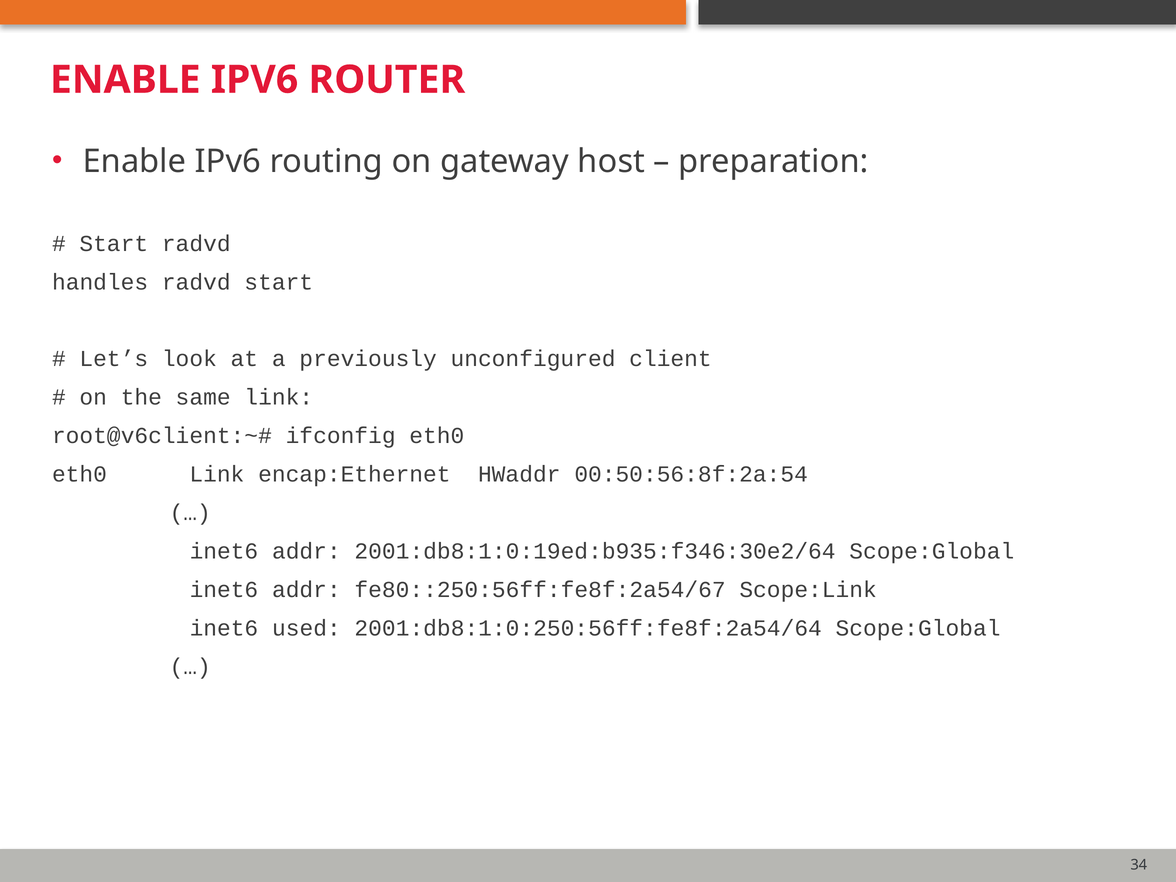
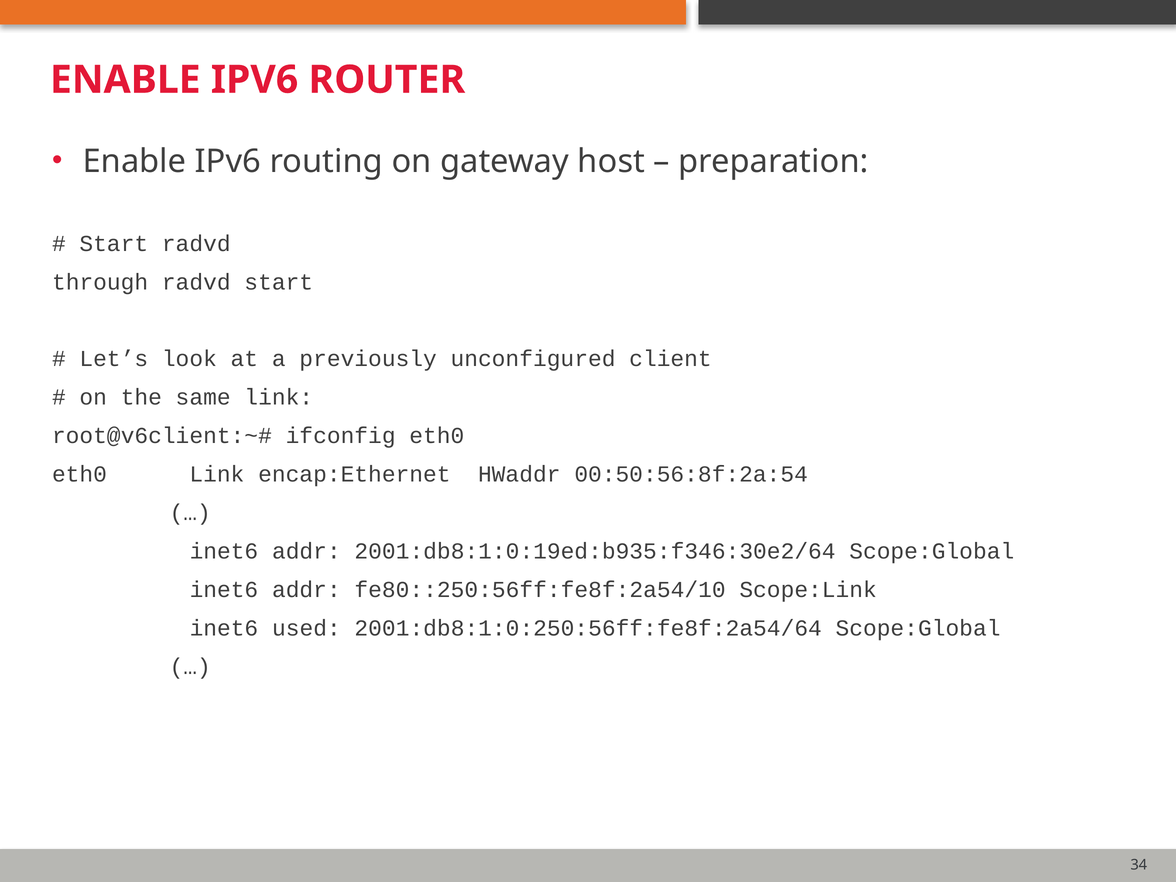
handles: handles -> through
fe80::250:56ff:fe8f:2a54/67: fe80::250:56ff:fe8f:2a54/67 -> fe80::250:56ff:fe8f:2a54/10
